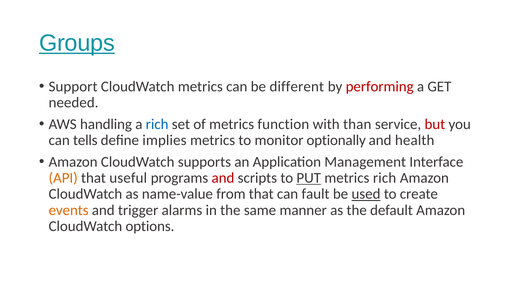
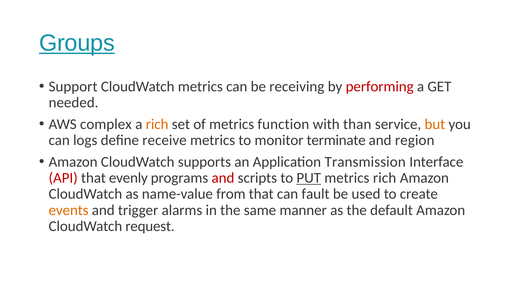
different: different -> receiving
handling: handling -> complex
rich at (157, 124) colour: blue -> orange
but colour: red -> orange
tells: tells -> logs
implies: implies -> receive
optionally: optionally -> terminate
health: health -> region
Management: Management -> Transmission
API colour: orange -> red
useful: useful -> evenly
used underline: present -> none
options: options -> request
